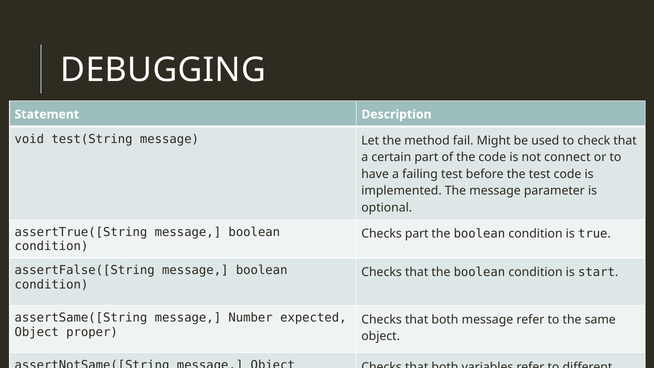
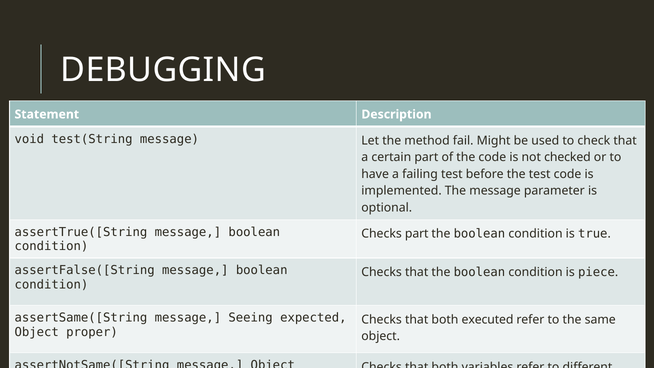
connect: connect -> checked
start: start -> piece
Number: Number -> Seeing
both message: message -> executed
